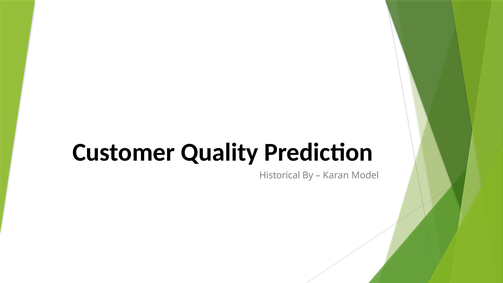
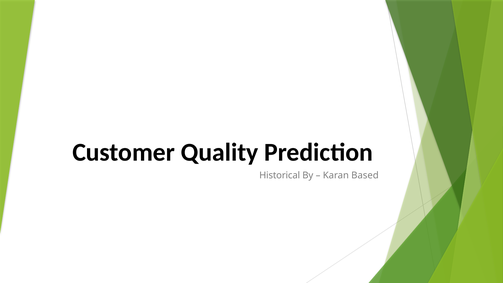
Model: Model -> Based
